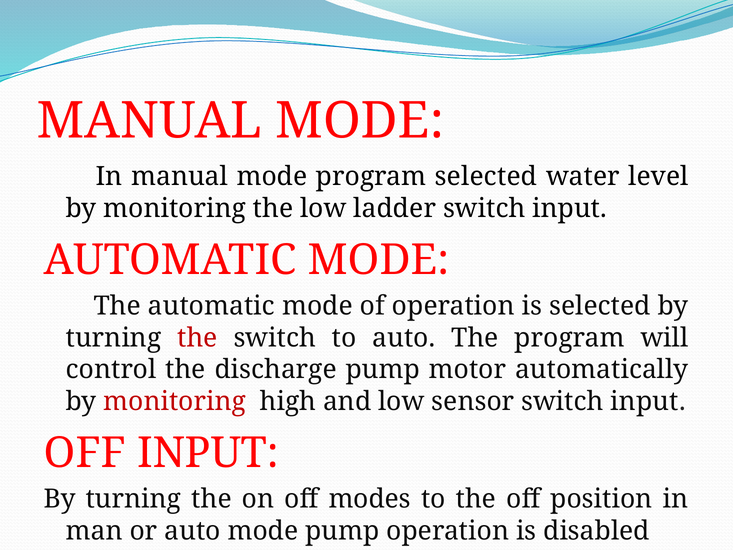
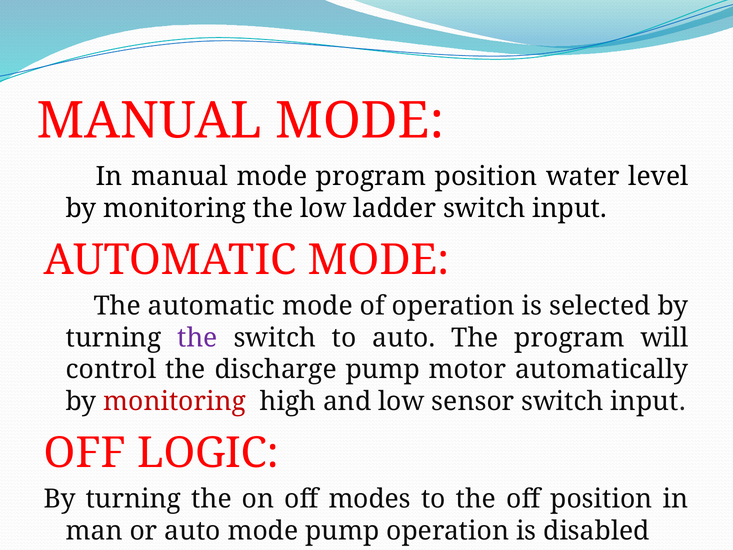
program selected: selected -> position
the at (197, 338) colour: red -> purple
OFF INPUT: INPUT -> LOGIC
